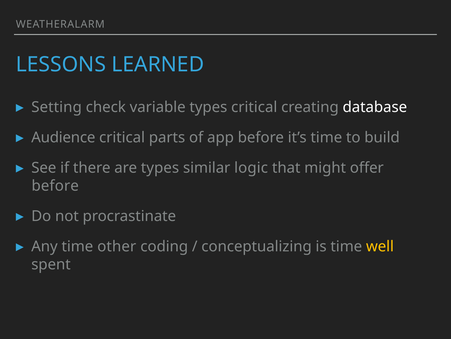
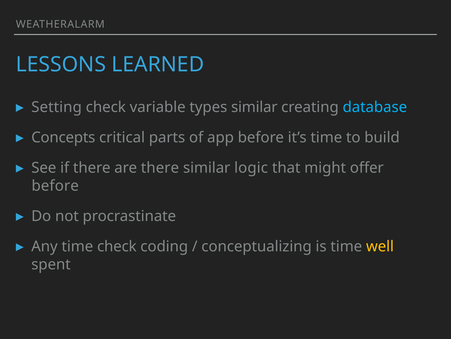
types critical: critical -> similar
database colour: white -> light blue
Audience: Audience -> Concepts
are types: types -> there
time other: other -> check
